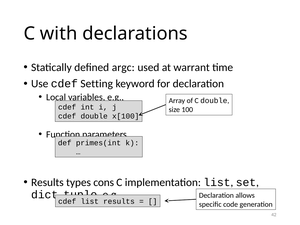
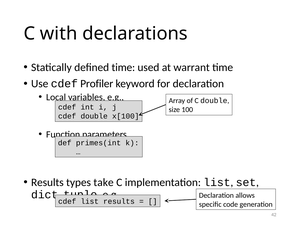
defined argc: argc -> time
Setting: Setting -> Profiler
cons: cons -> take
